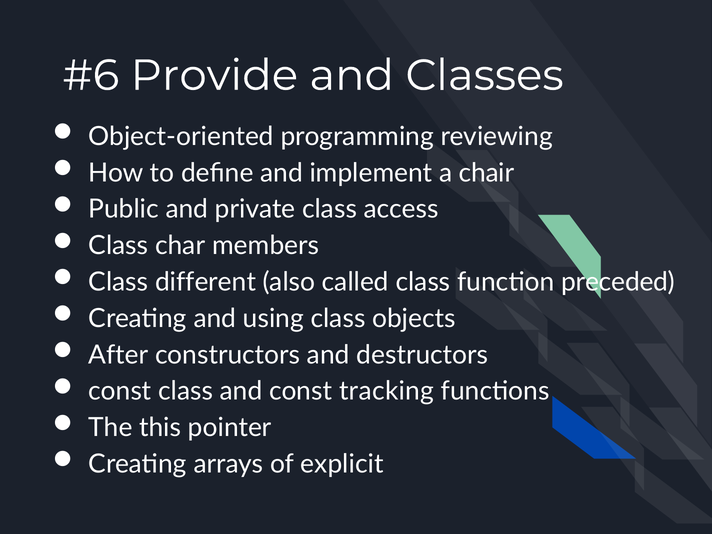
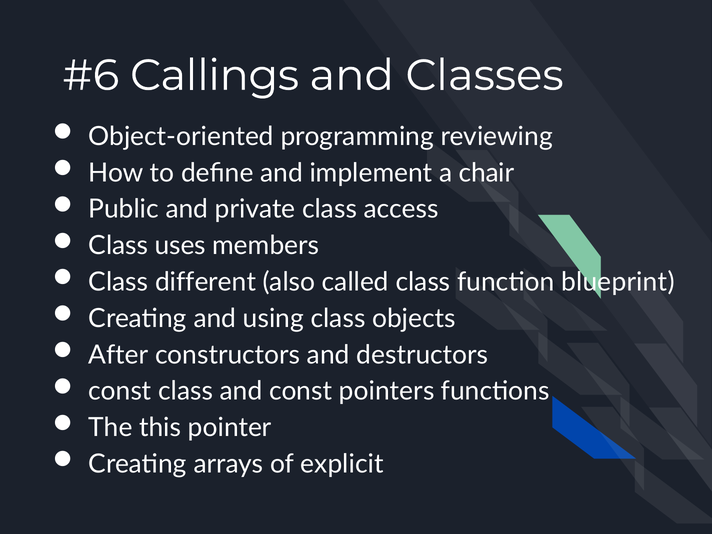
Provide: Provide -> Callings
char: char -> uses
preceded: preceded -> blueprint
tracking: tracking -> pointers
